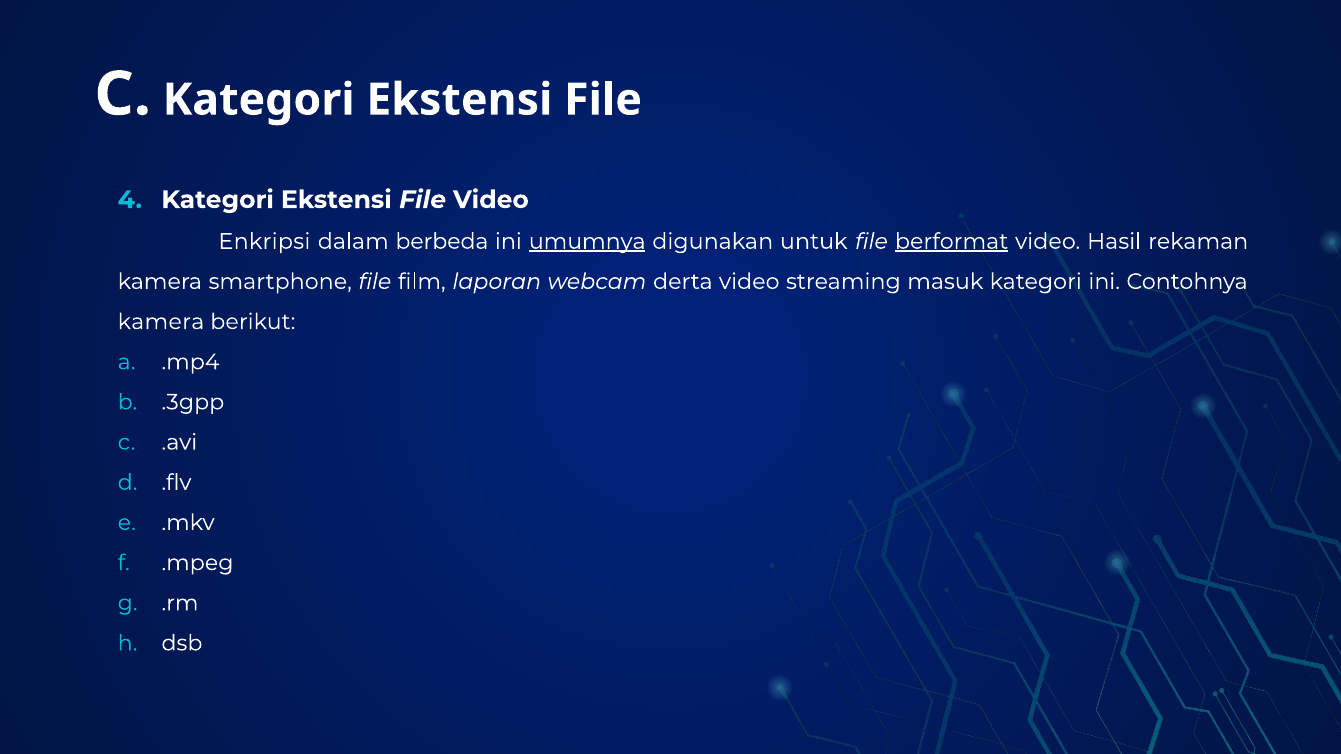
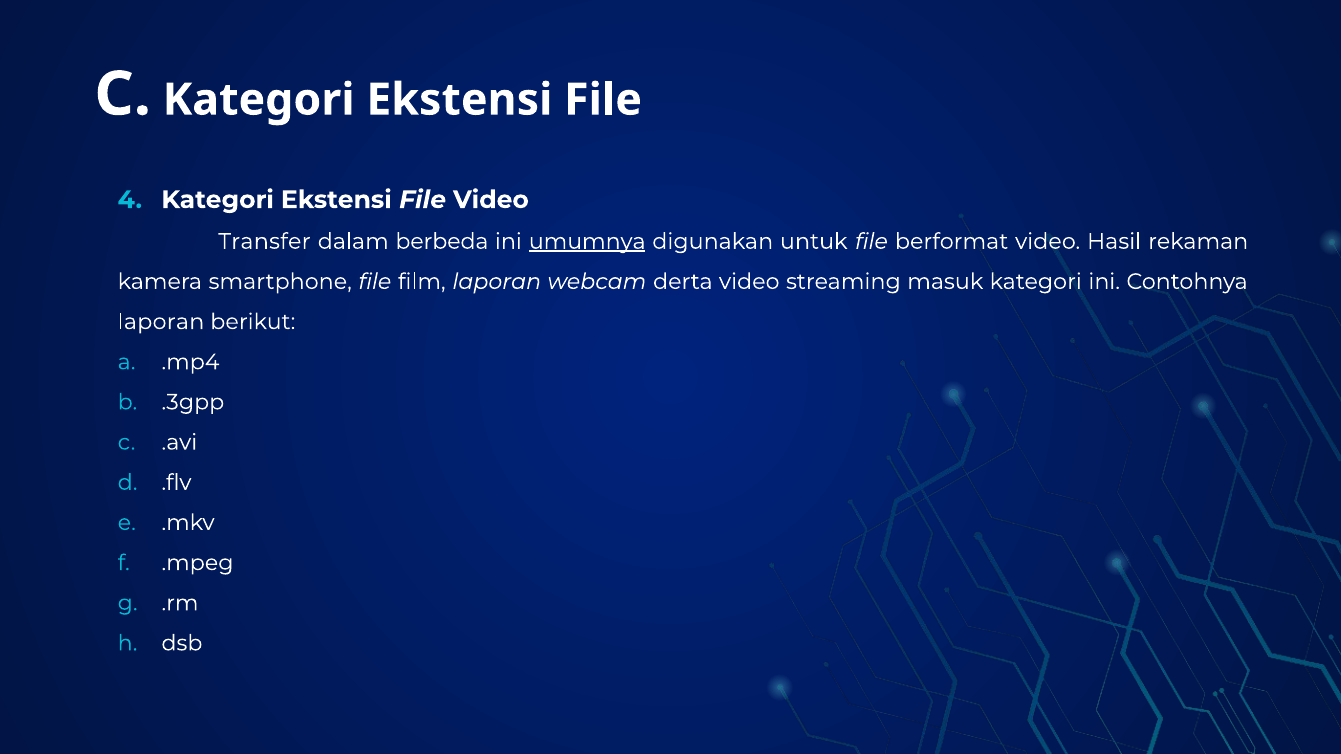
Enkripsi: Enkripsi -> Transfer
berformat underline: present -> none
kamera at (161, 322): kamera -> laporan
